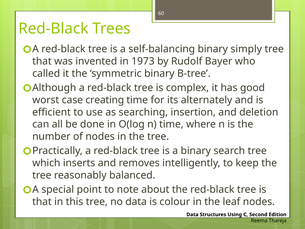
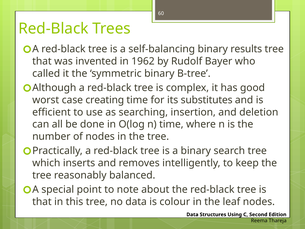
simply: simply -> results
1973: 1973 -> 1962
alternately: alternately -> substitutes
